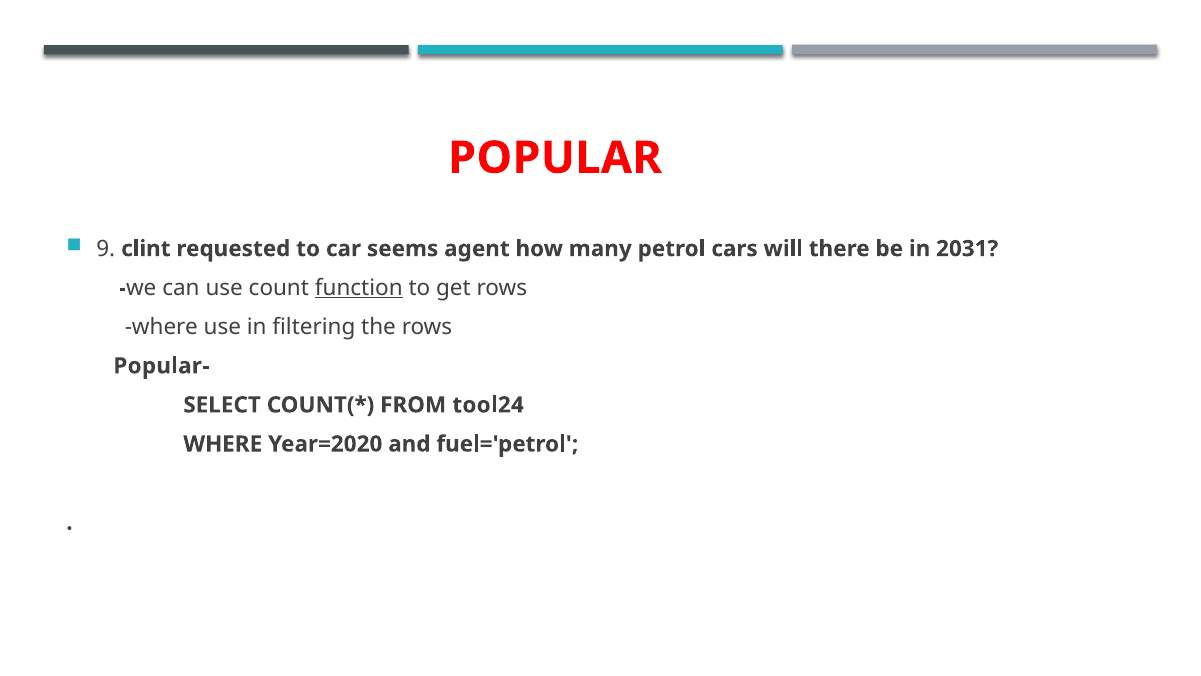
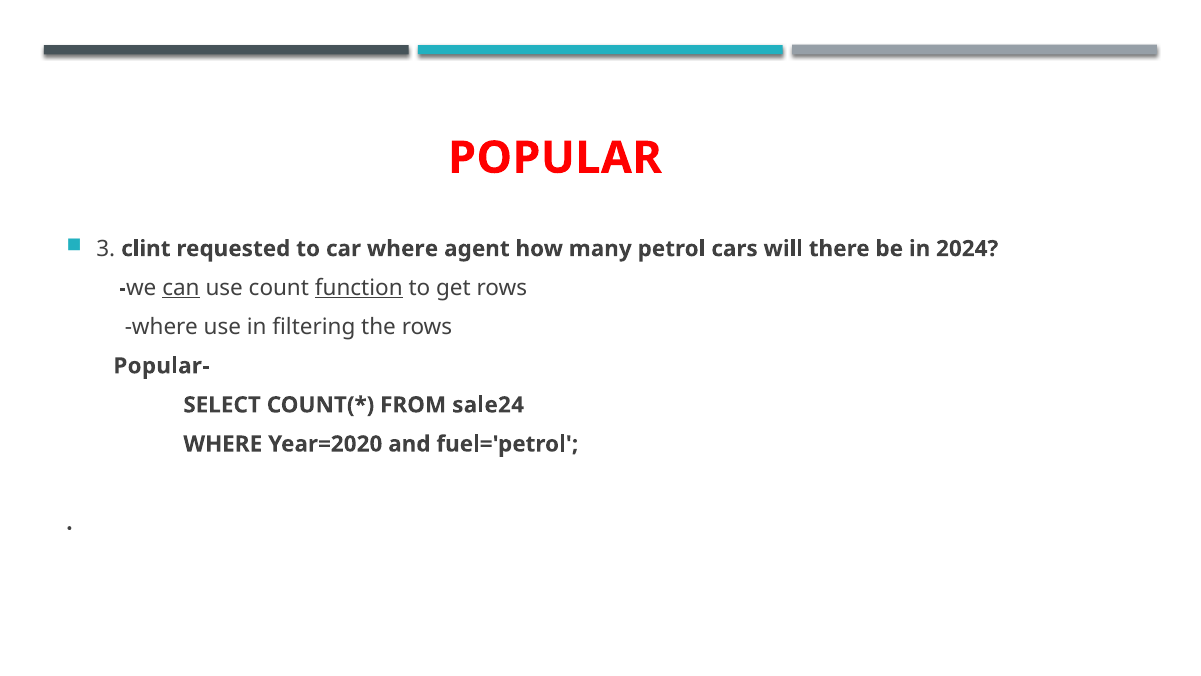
9: 9 -> 3
car seems: seems -> where
2031: 2031 -> 2024
can underline: none -> present
tool24: tool24 -> sale24
